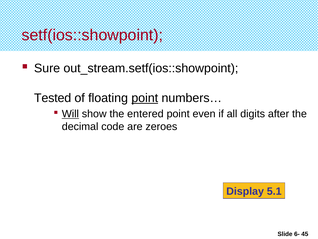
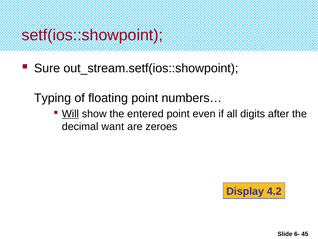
Tested: Tested -> Typing
point at (145, 98) underline: present -> none
code: code -> want
5.1: 5.1 -> 4.2
